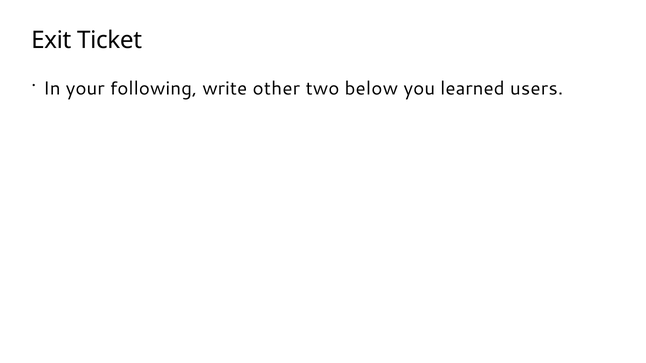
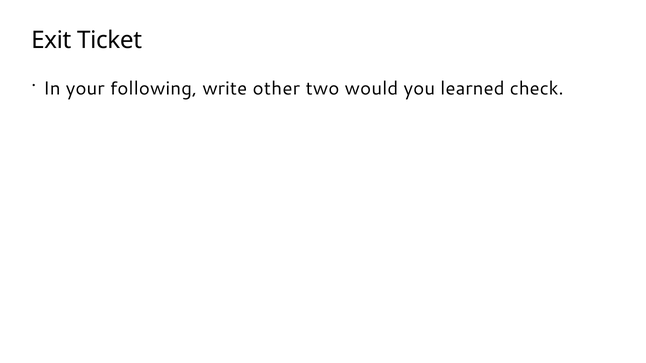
below: below -> would
users: users -> check
